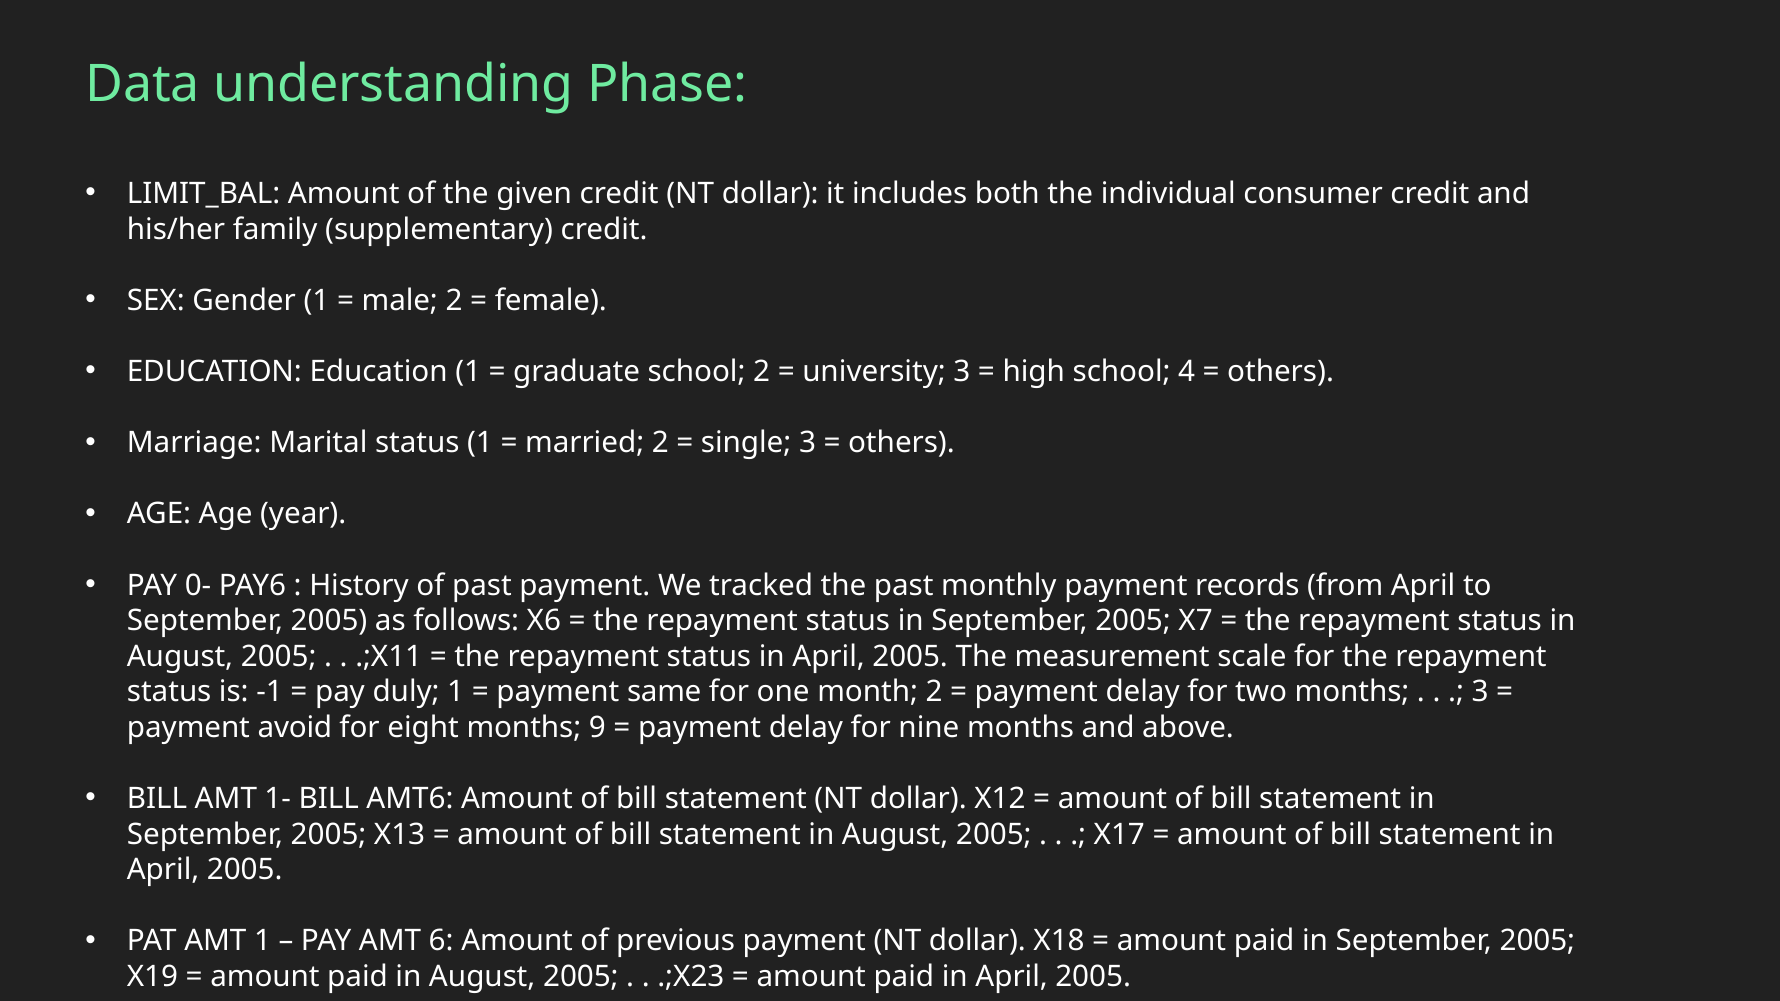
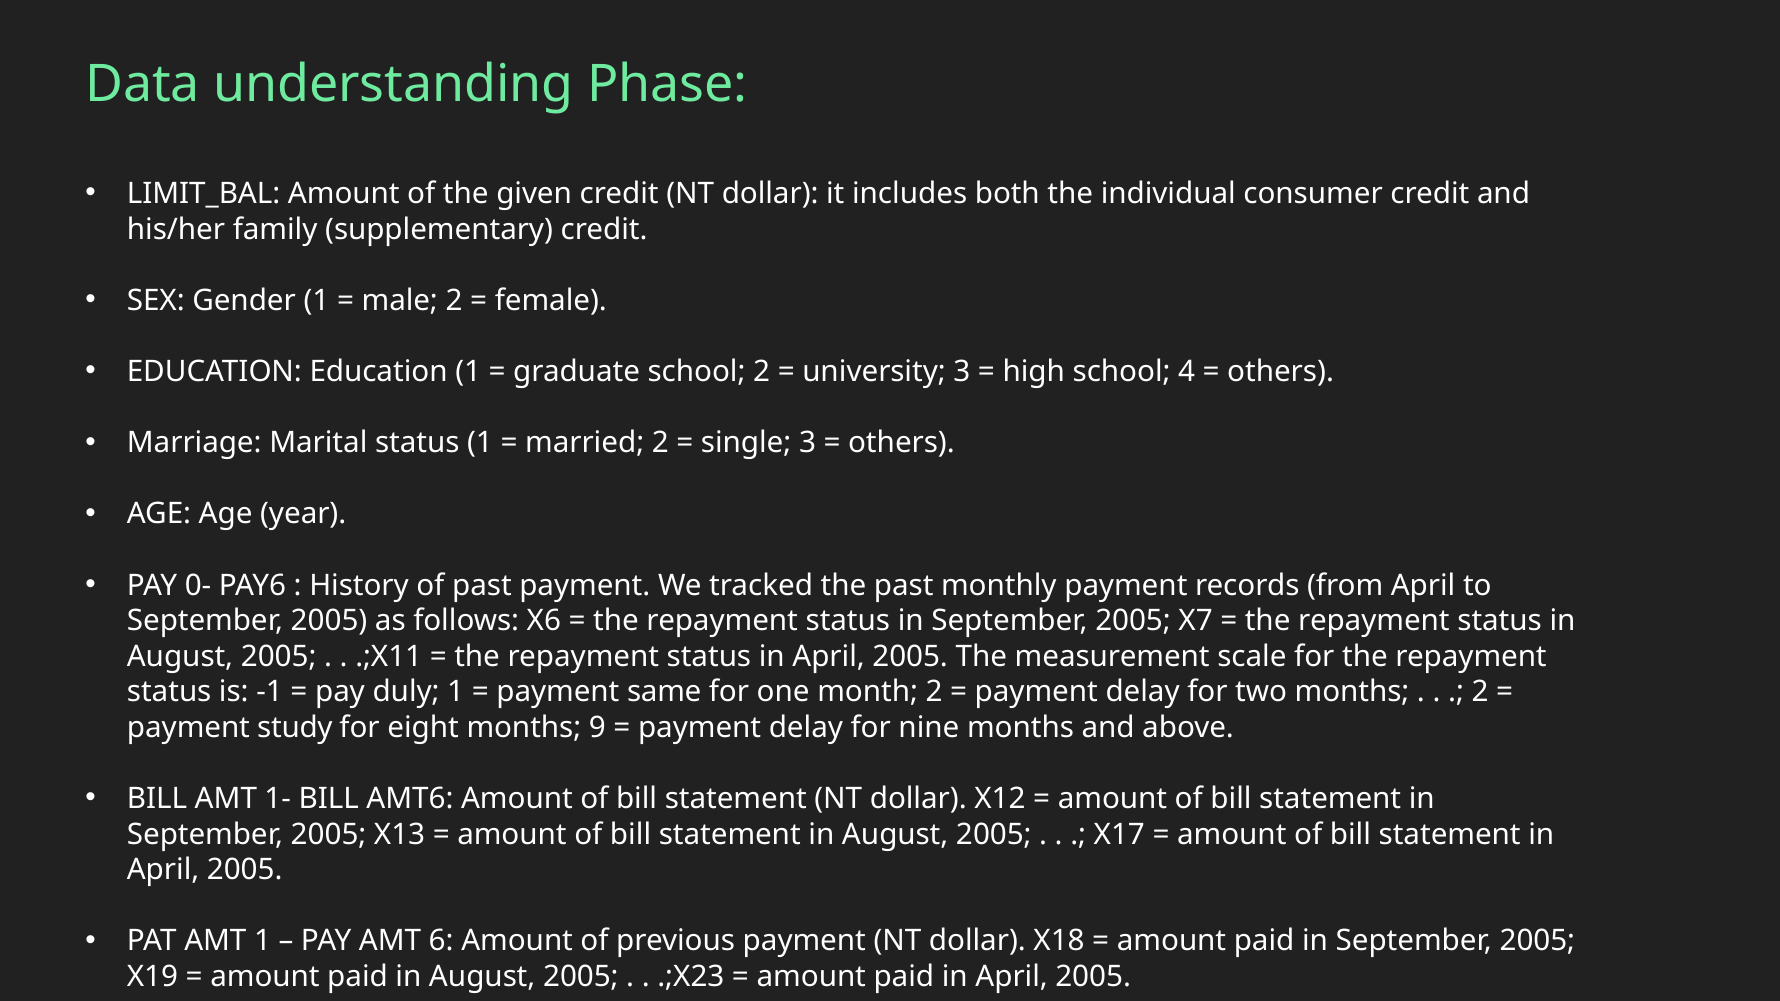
3 at (1480, 692): 3 -> 2
avoid: avoid -> study
